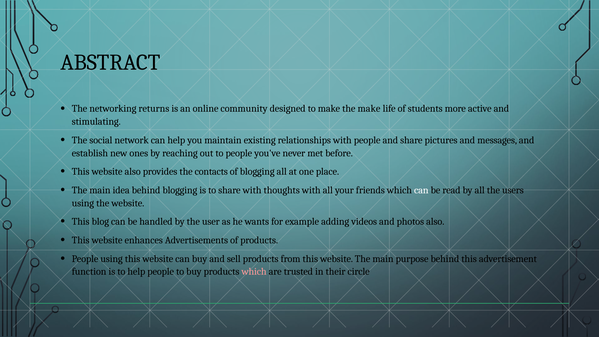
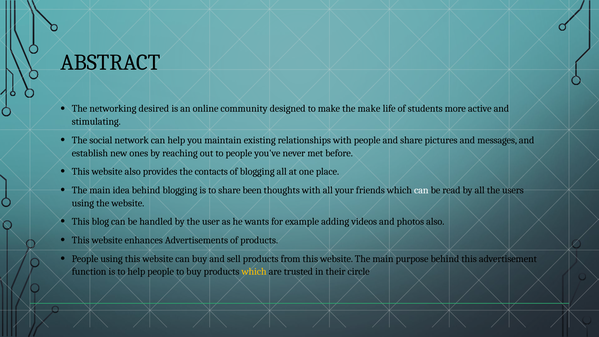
returns: returns -> desired
share with: with -> been
which at (254, 272) colour: pink -> yellow
